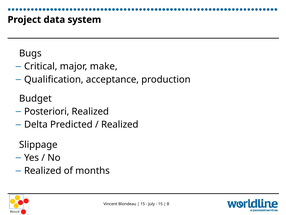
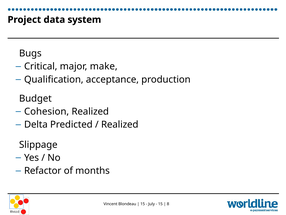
Posteriori: Posteriori -> Cohesion
Realized at (43, 170): Realized -> Refactor
